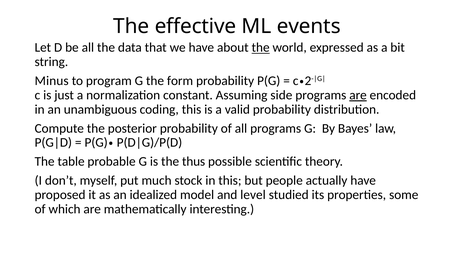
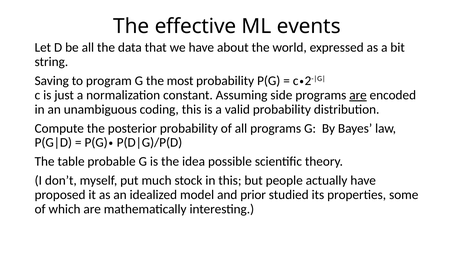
the at (261, 48) underline: present -> none
Minus: Minus -> Saving
form: form -> most
thus: thus -> idea
level: level -> prior
